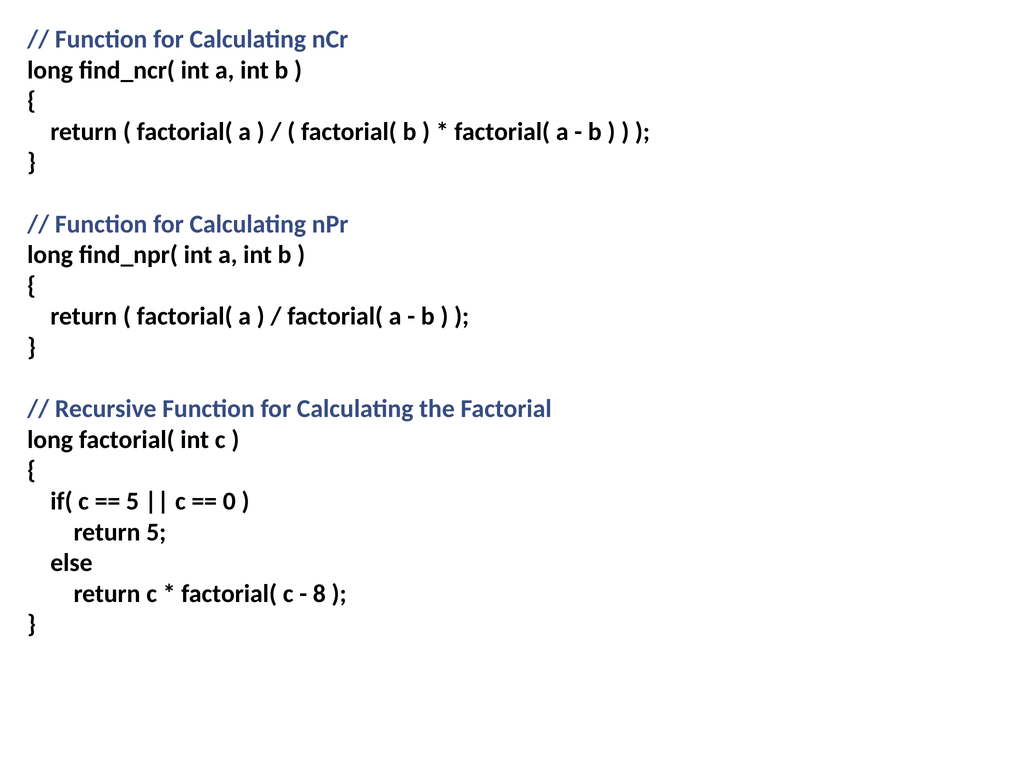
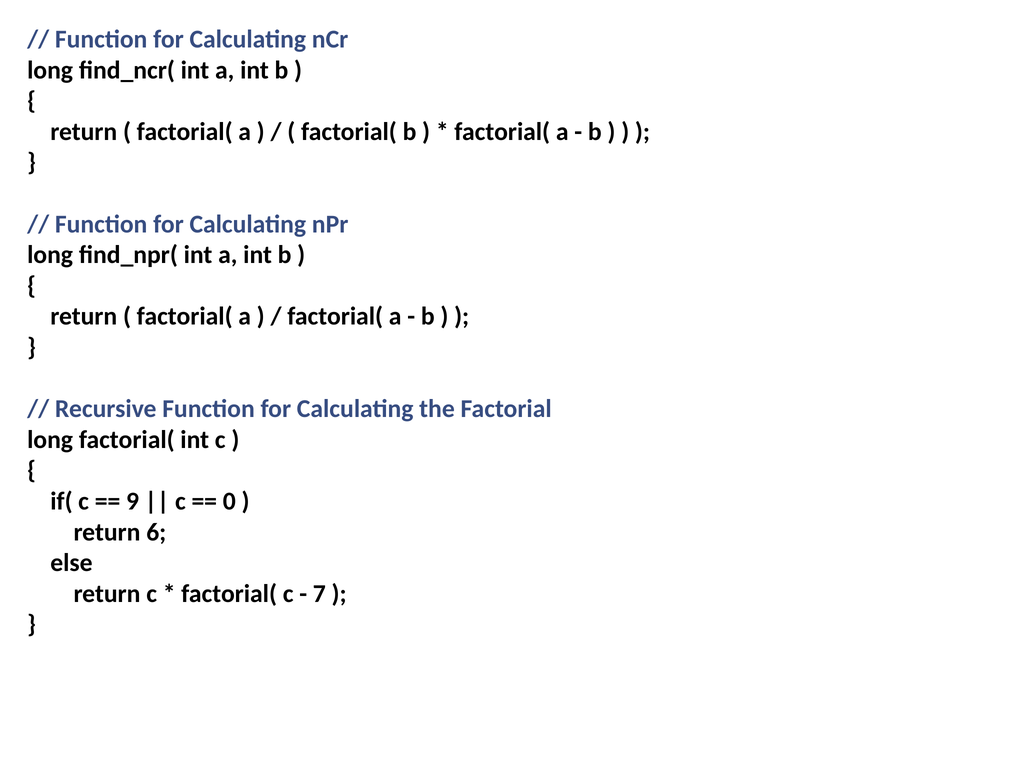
5 at (133, 501): 5 -> 9
return 5: 5 -> 6
8: 8 -> 7
